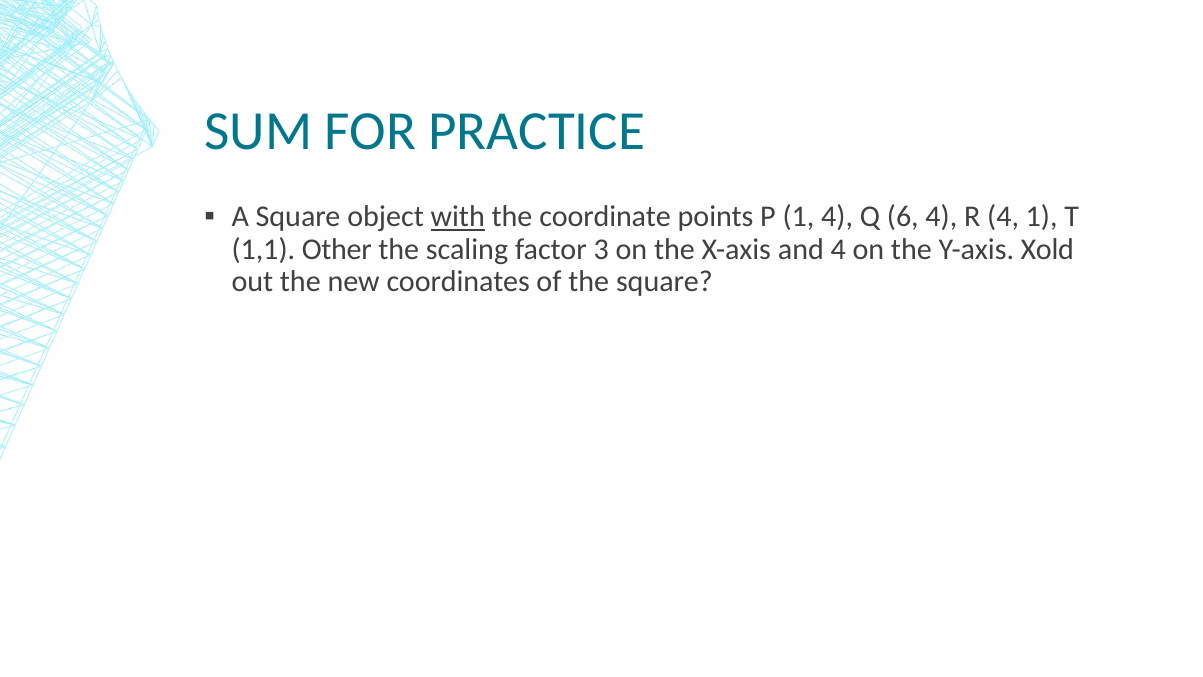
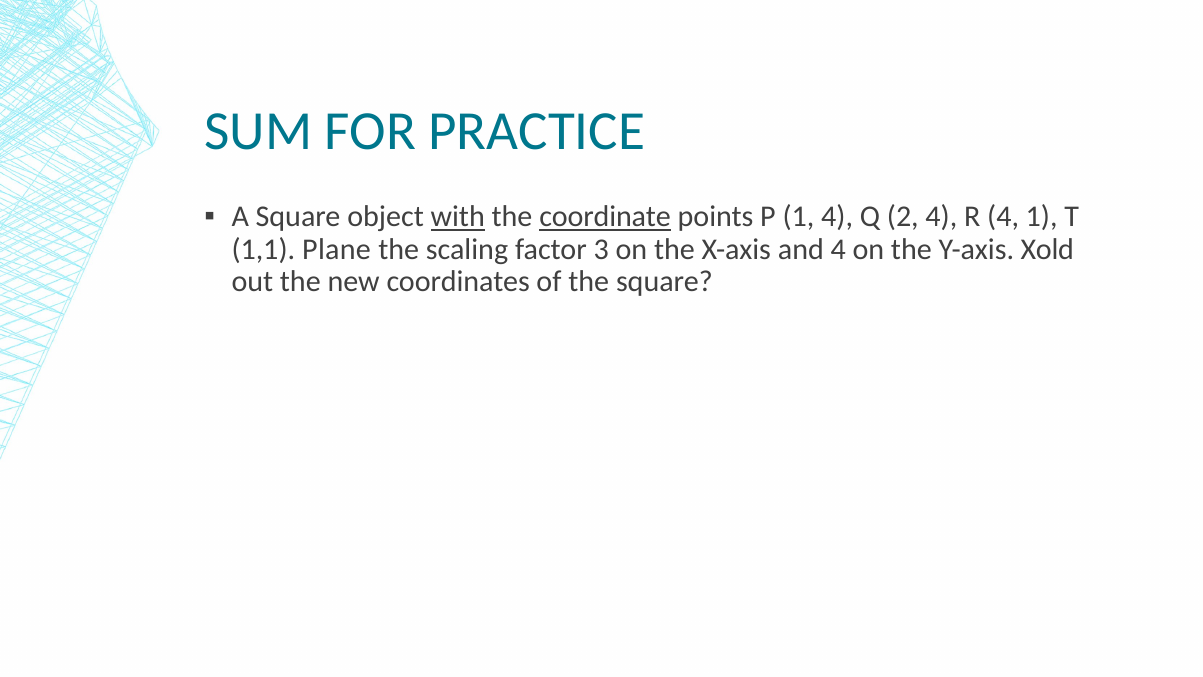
coordinate underline: none -> present
6: 6 -> 2
Other: Other -> Plane
